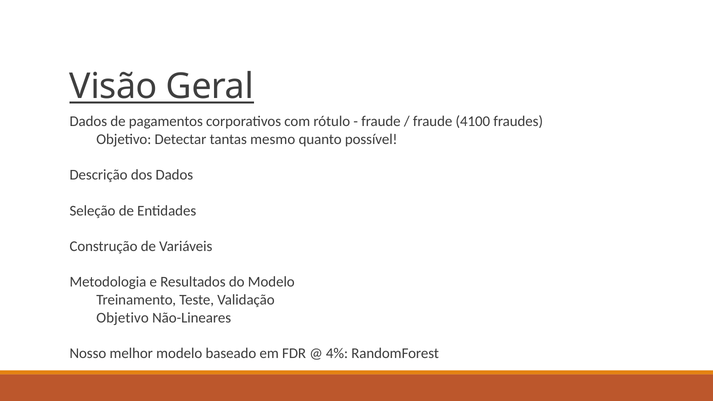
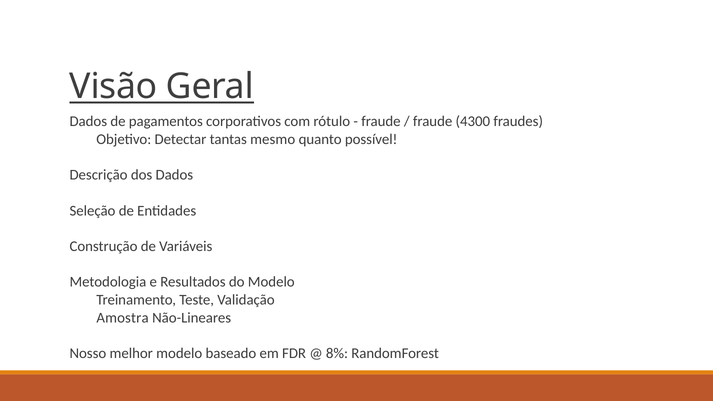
4100: 4100 -> 4300
Objetivo at (123, 318): Objetivo -> Amostra
4%: 4% -> 8%
